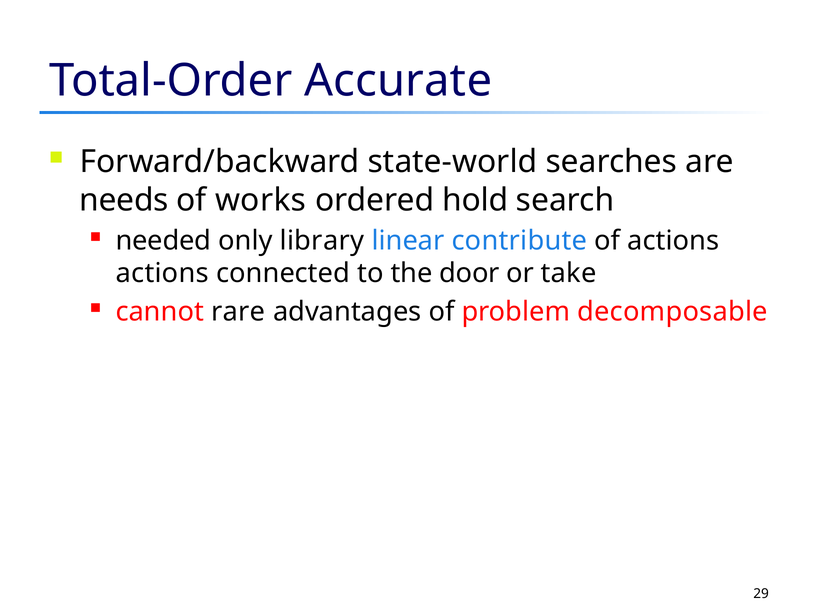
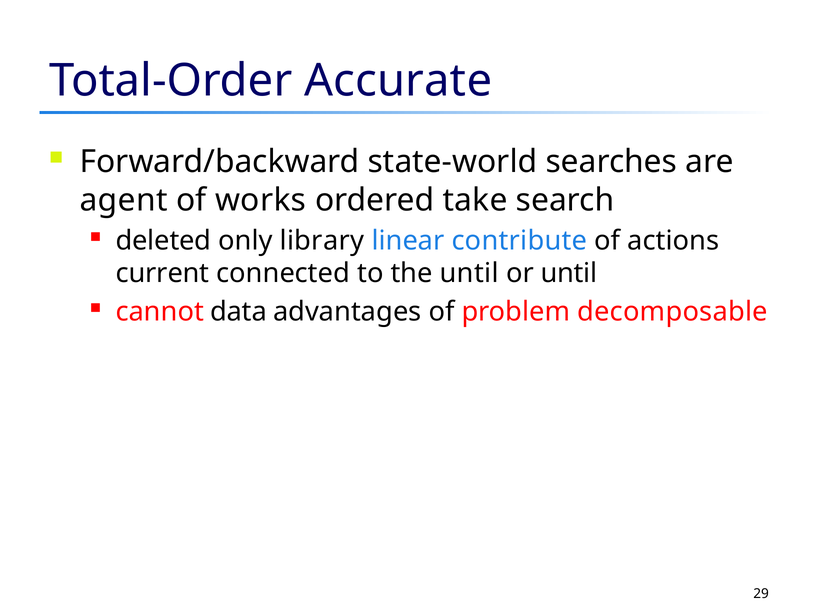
needs: needs -> agent
hold: hold -> take
needed: needed -> deleted
actions at (162, 273): actions -> current
the door: door -> until
or take: take -> until
rare: rare -> data
